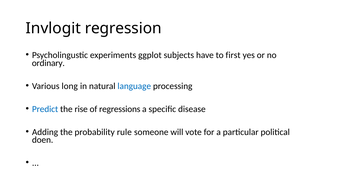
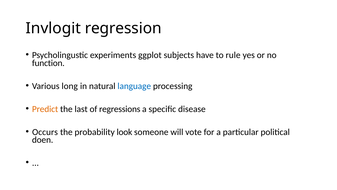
first: first -> rule
ordinary: ordinary -> function
Predict colour: blue -> orange
rise: rise -> last
Adding: Adding -> Occurs
rule: rule -> look
